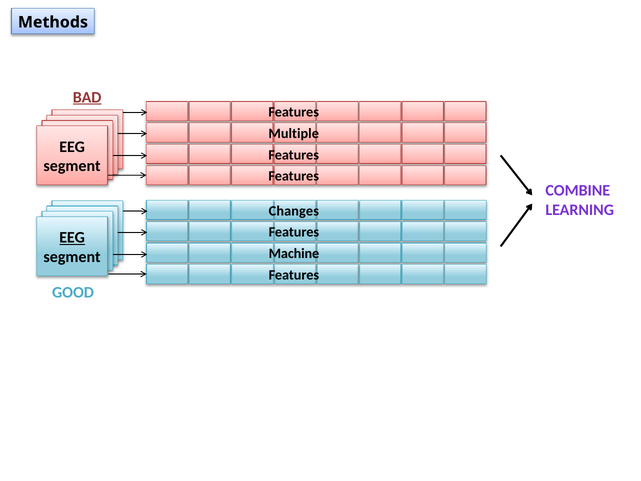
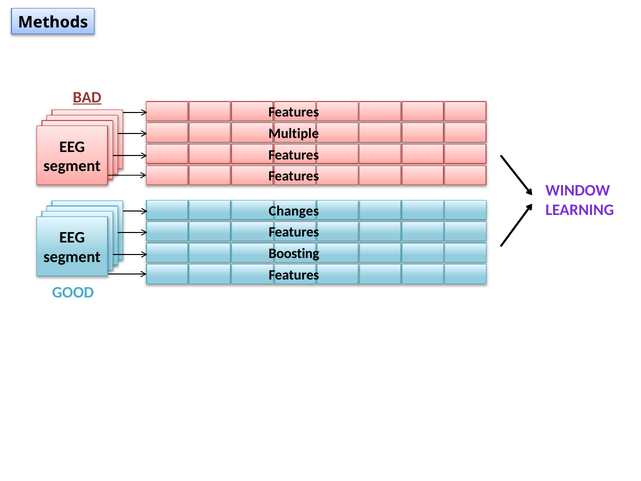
COMBINE: COMBINE -> WINDOW
EEG at (72, 238) underline: present -> none
Machine: Machine -> Boosting
